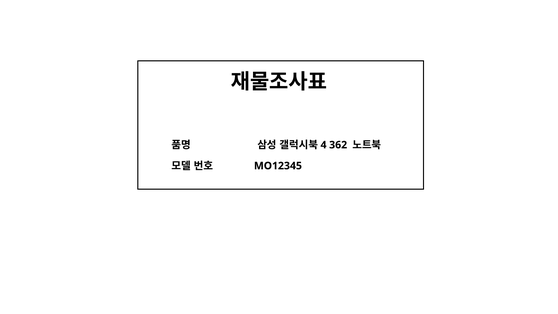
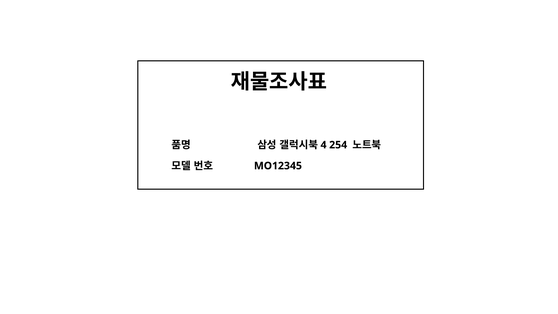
362: 362 -> 254
